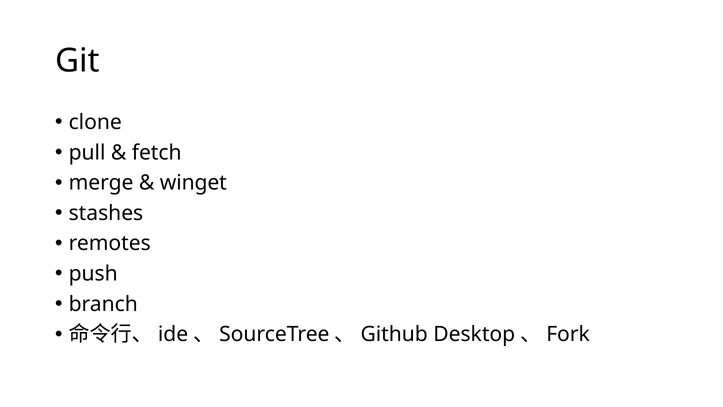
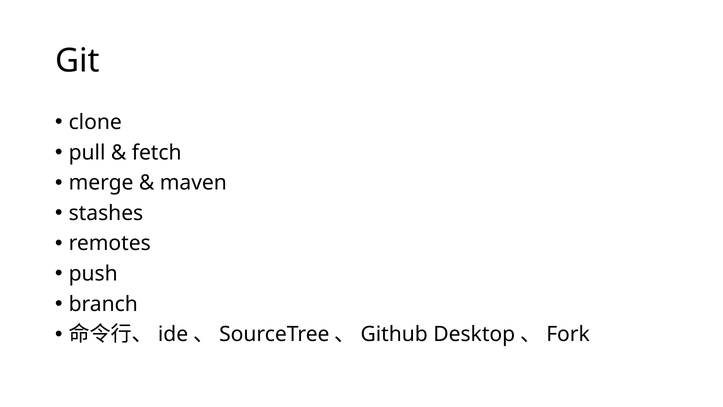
winget: winget -> maven
